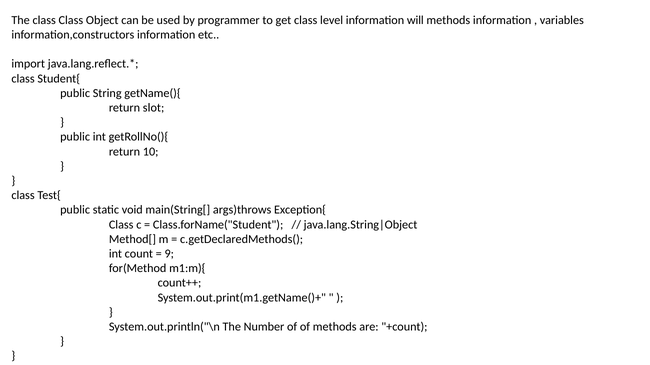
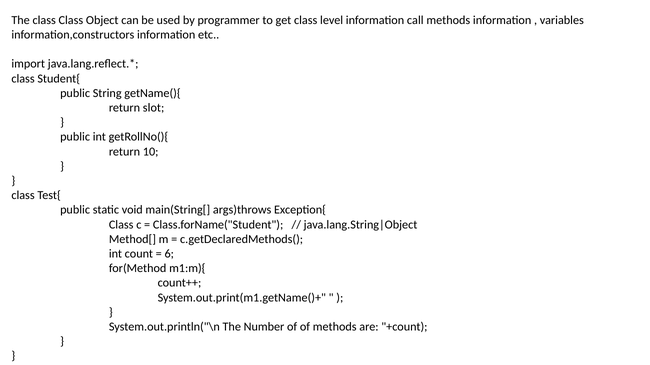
will: will -> call
9: 9 -> 6
